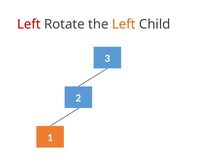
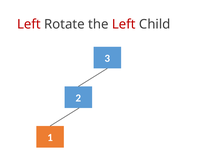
Left at (124, 24) colour: orange -> red
